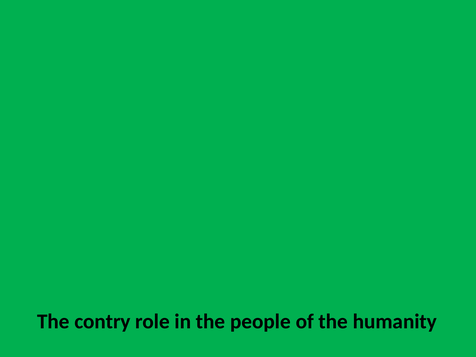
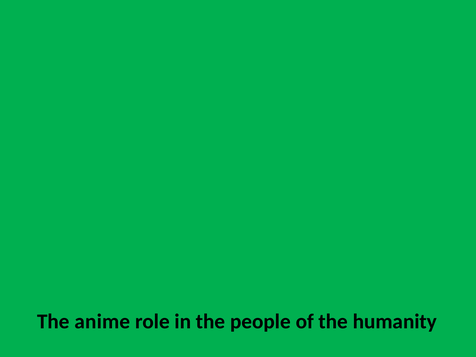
contry: contry -> anime
